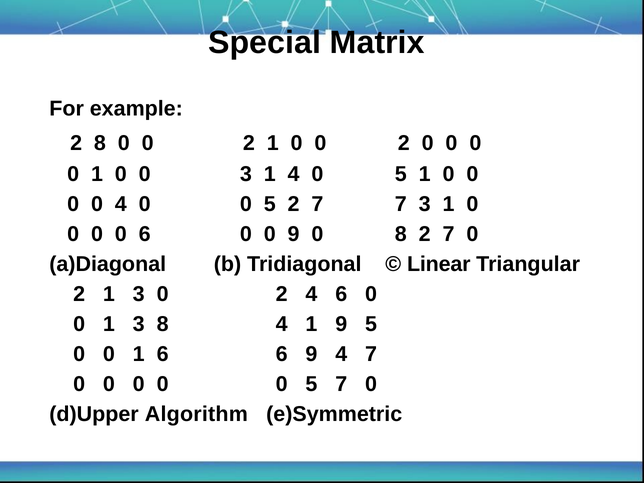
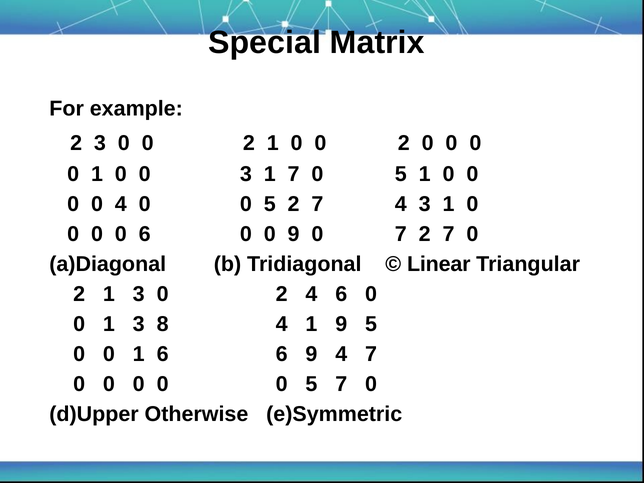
2 8: 8 -> 3
1 4: 4 -> 7
7 7: 7 -> 4
0 8: 8 -> 7
Algorithm: Algorithm -> Otherwise
